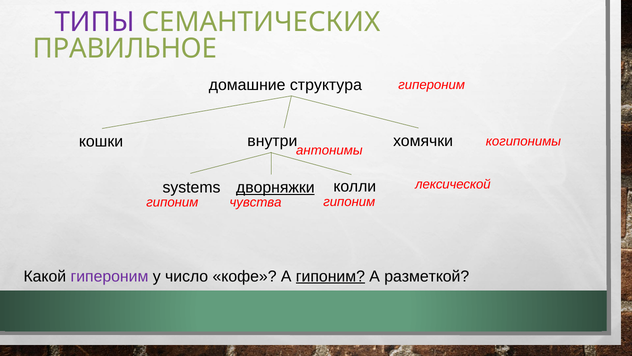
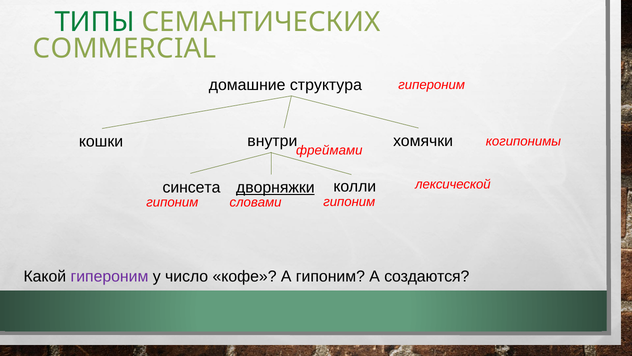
ТИПЫ colour: purple -> green
ПРАВИЛЬНОЕ: ПРАВИЛЬНОЕ -> COMMERCIAL
антонимы: антонимы -> фреймами
systems: systems -> синсета
чувства: чувства -> словами
гипоним at (330, 276) underline: present -> none
разметкой: разметкой -> создаются
